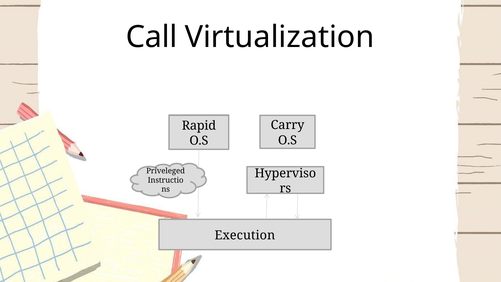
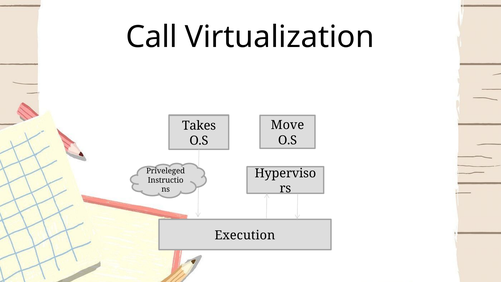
Carry: Carry -> Move
Rapid: Rapid -> Takes
